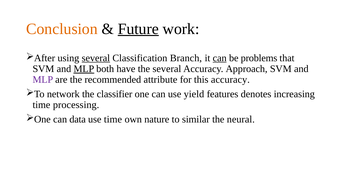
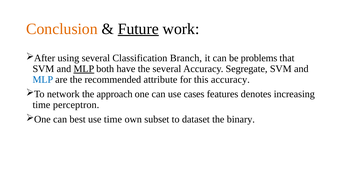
several at (96, 58) underline: present -> none
can at (220, 58) underline: present -> none
Approach: Approach -> Segregate
MLP at (43, 80) colour: purple -> blue
classifier: classifier -> approach
yield: yield -> cases
processing: processing -> perceptron
data: data -> best
nature: nature -> subset
similar: similar -> dataset
neural: neural -> binary
